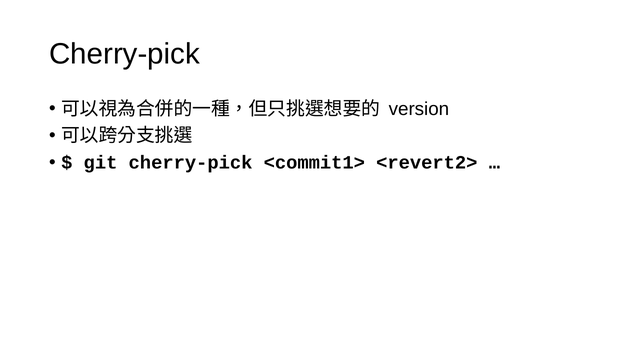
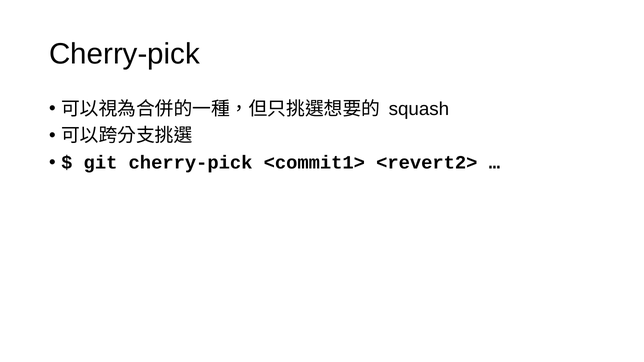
version: version -> squash
